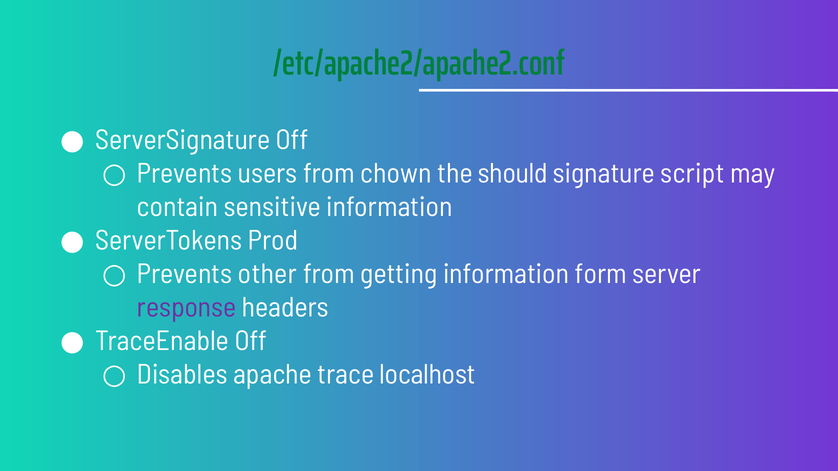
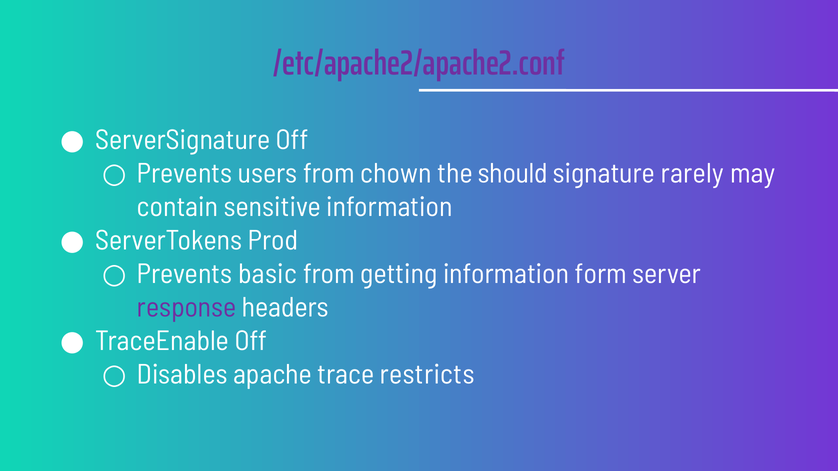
/etc/apache2/apache2.conf colour: green -> purple
script: script -> rarely
other: other -> basic
localhost: localhost -> restricts
